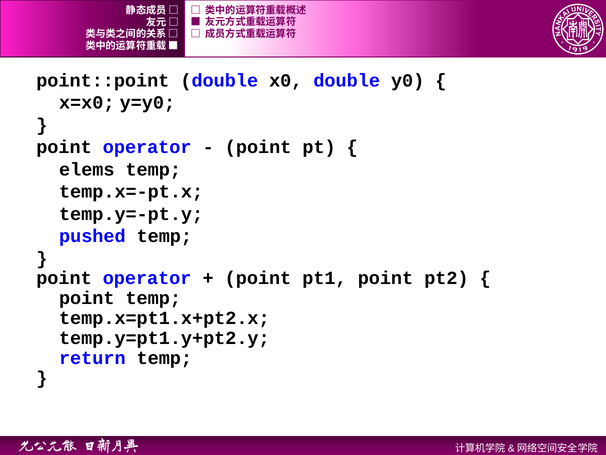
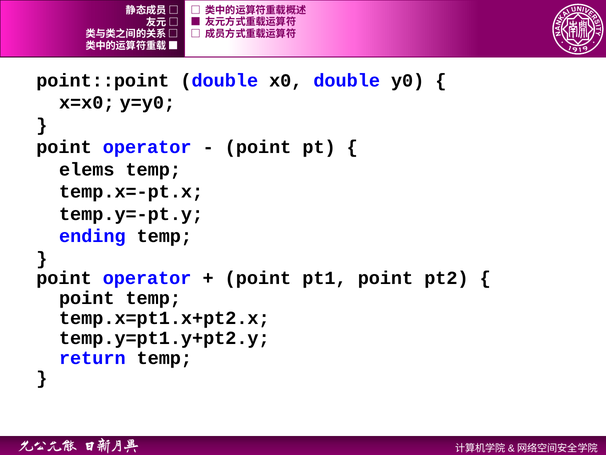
pushed: pushed -> ending
